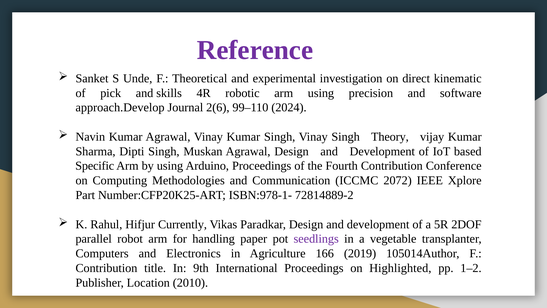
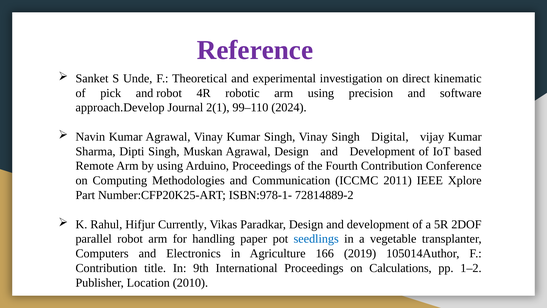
and skills: skills -> robot
2(6: 2(6 -> 2(1
Theory: Theory -> Digital
Specific: Specific -> Remote
2072: 2072 -> 2011
seedlings colour: purple -> blue
Highlighted: Highlighted -> Calculations
